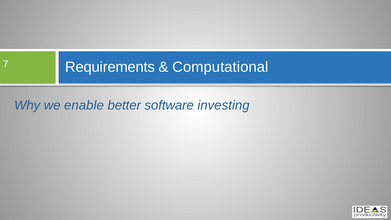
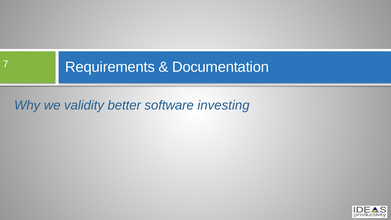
Computational: Computational -> Documentation
enable: enable -> validity
